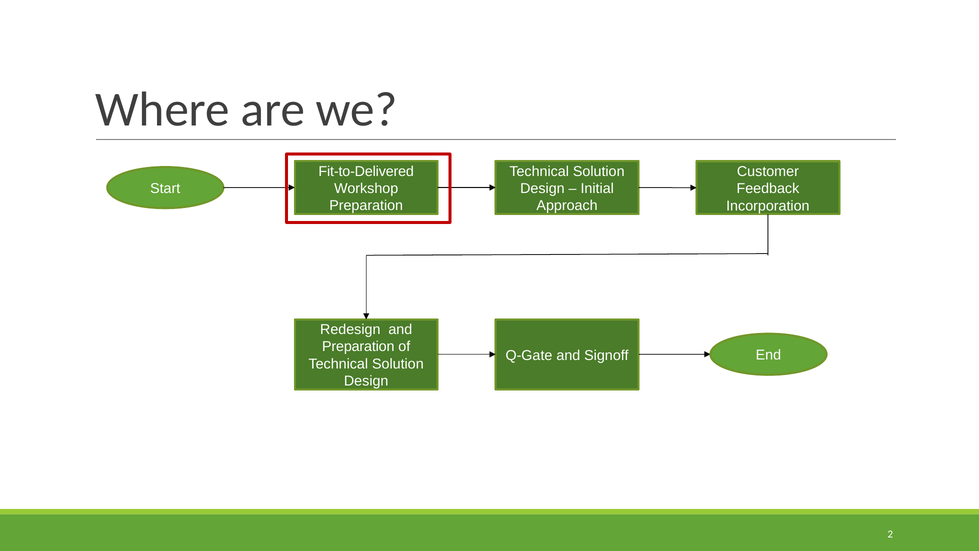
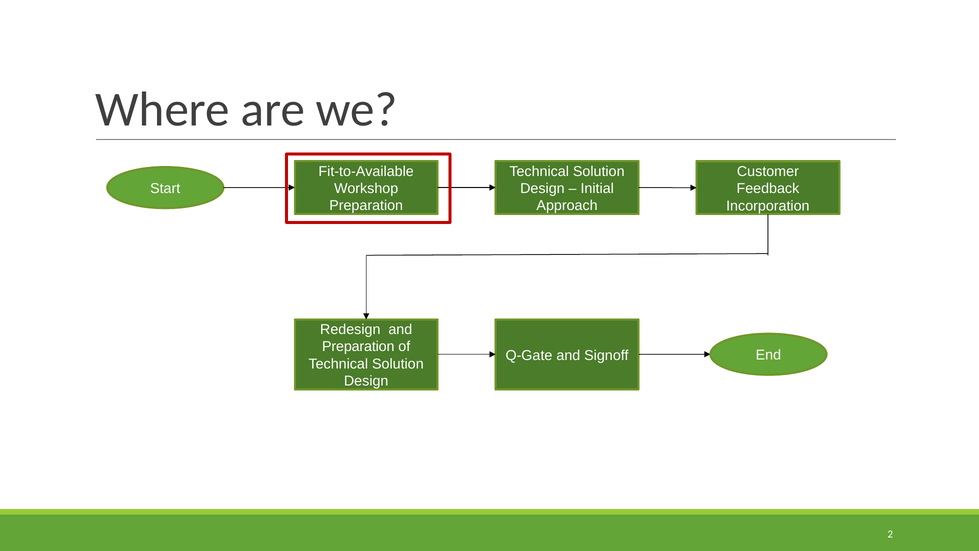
Fit-to-Delivered: Fit-to-Delivered -> Fit-to-Available
